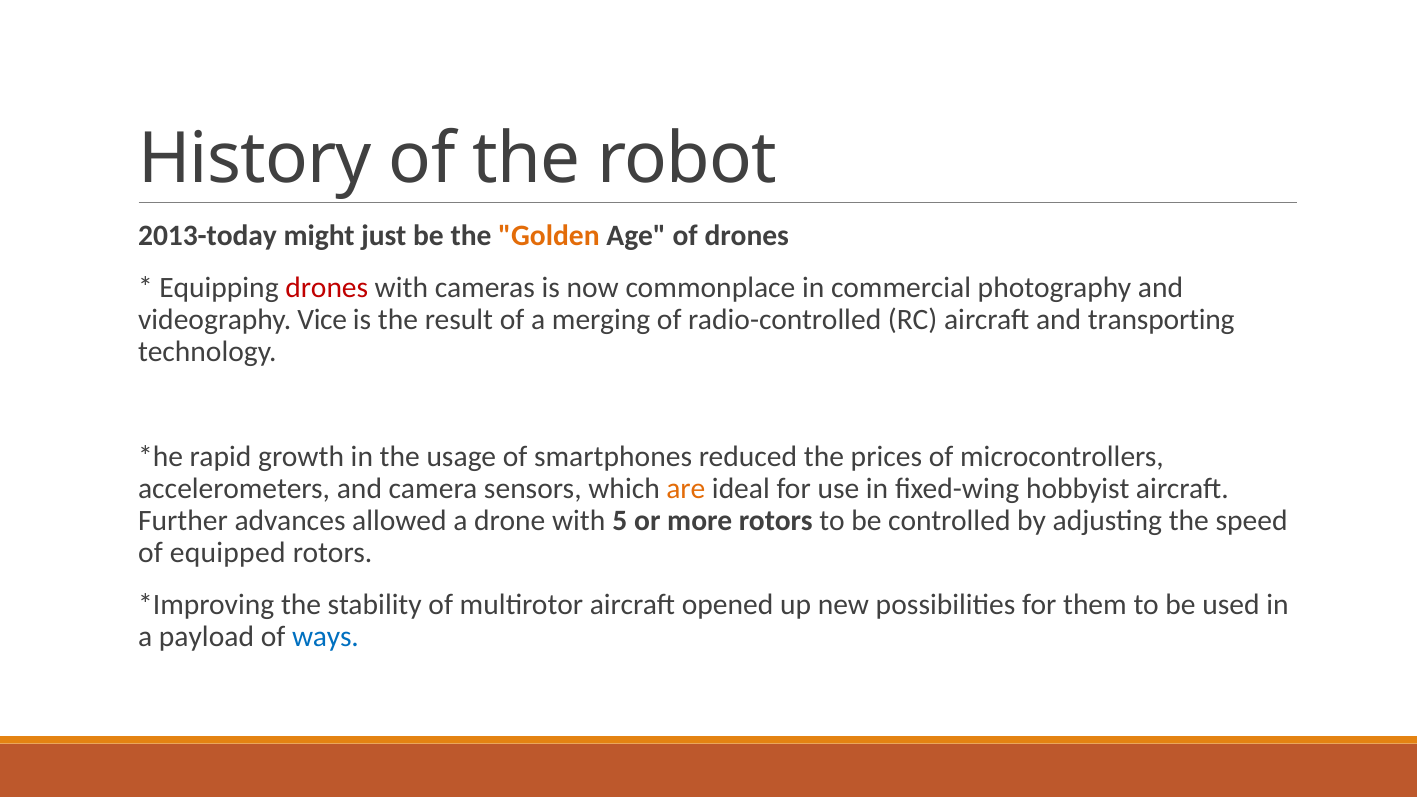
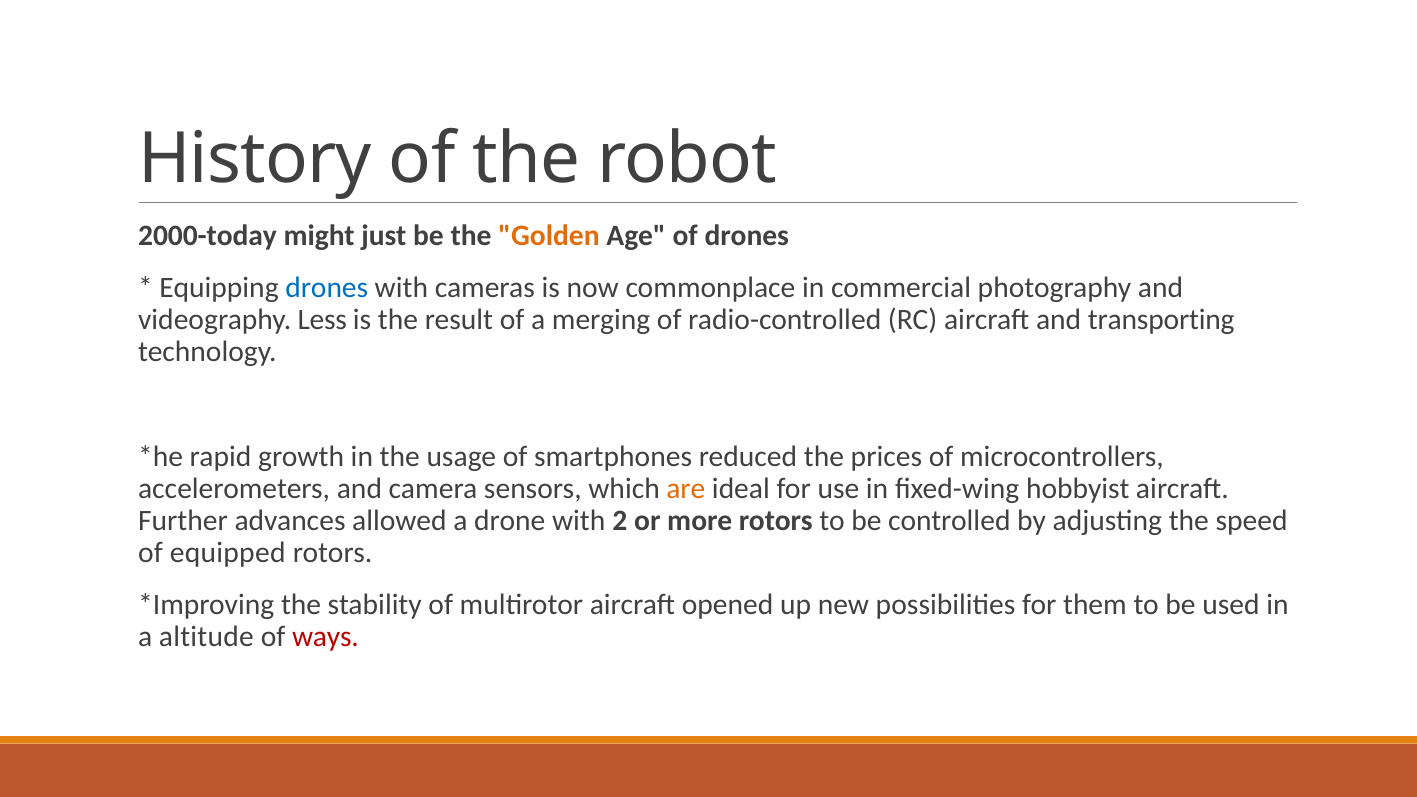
2013-today: 2013-today -> 2000-today
drones at (327, 288) colour: red -> blue
Vice: Vice -> Less
5: 5 -> 2
payload: payload -> altitude
ways colour: blue -> red
